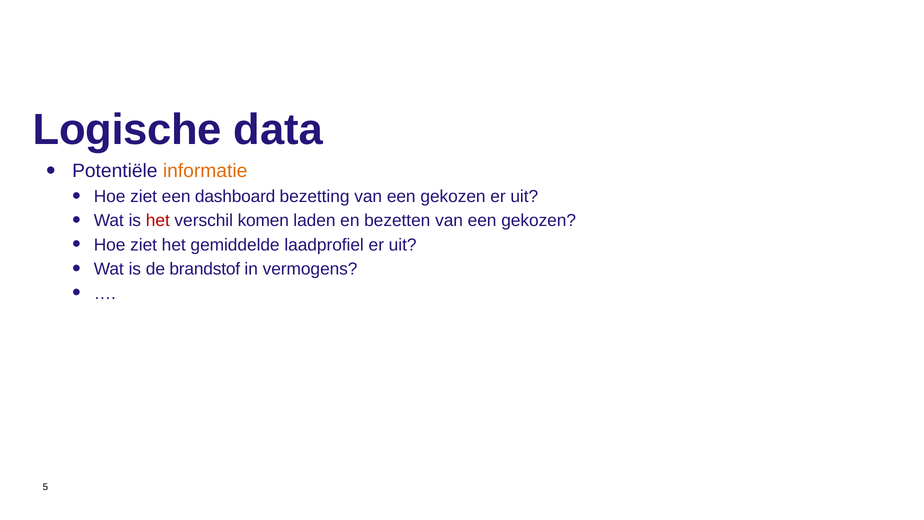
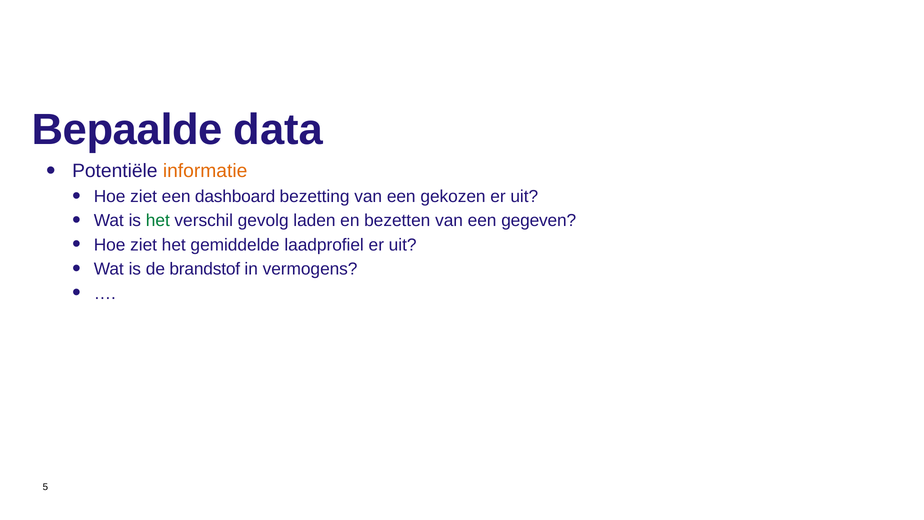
Logische: Logische -> Bepaalde
het at (158, 221) colour: red -> green
komen: komen -> gevolg
bezetten van een gekozen: gekozen -> gegeven
